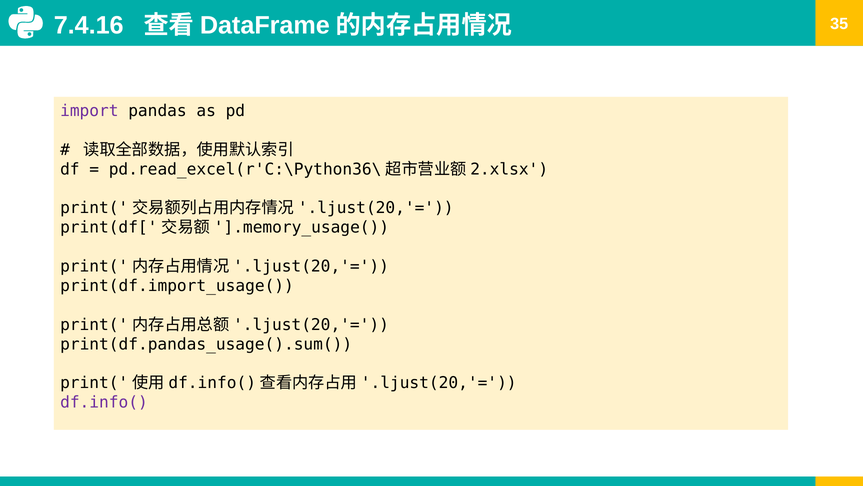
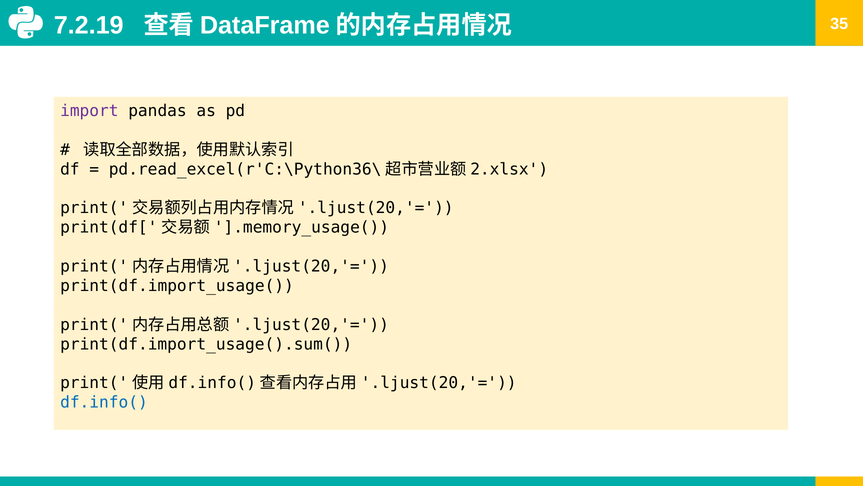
7.4.16: 7.4.16 -> 7.2.19
print(df.pandas_usage().sum(: print(df.pandas_usage().sum( -> print(df.import_usage().sum(
df.info( colour: purple -> blue
